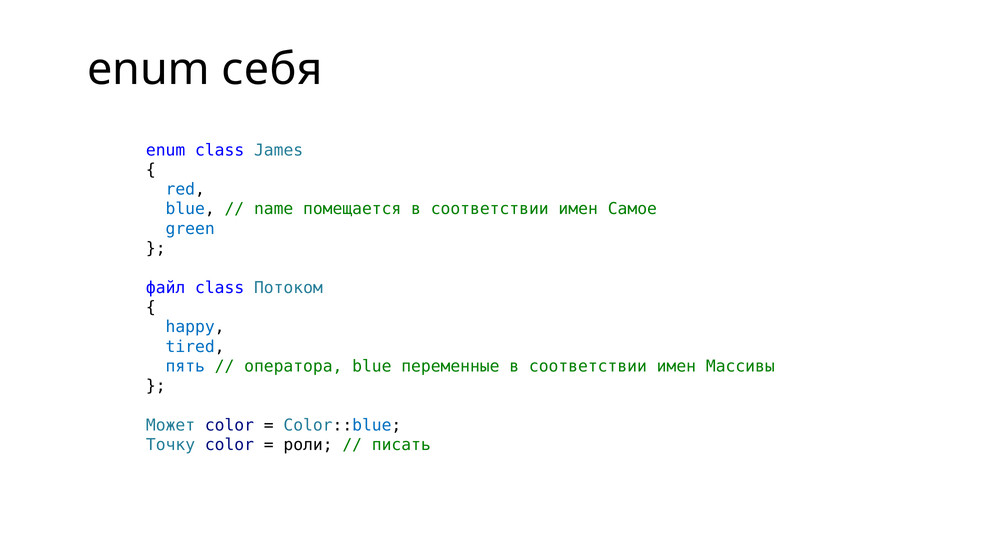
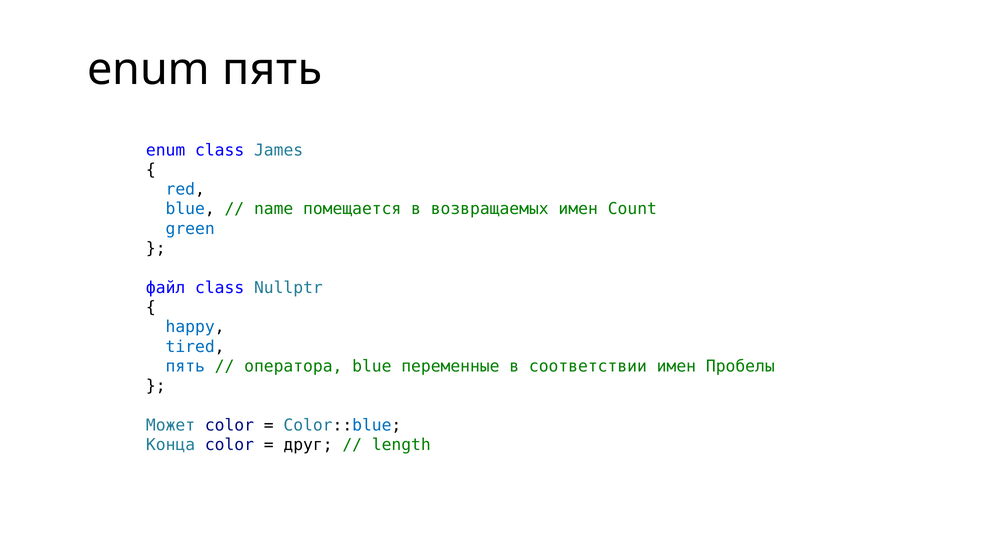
enum себя: себя -> пять
помещается в соответствии: соответствии -> возвращаемых
Самое: Самое -> Count
Потоком: Потоком -> Nullptr
Массивы: Массивы -> Пробелы
Точку: Точку -> Конца
роли: роли -> друг
писать: писать -> length
